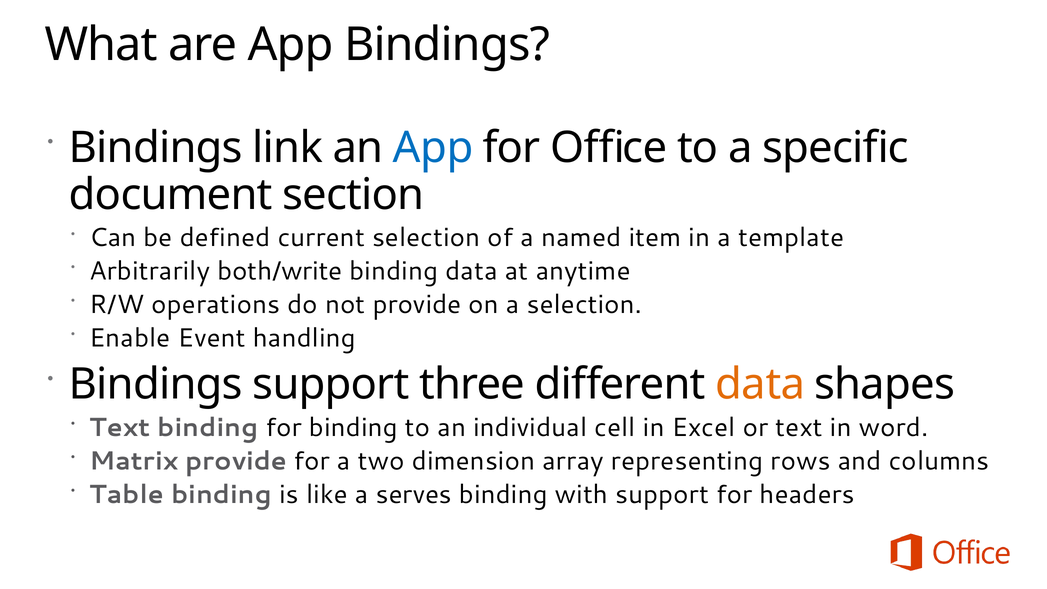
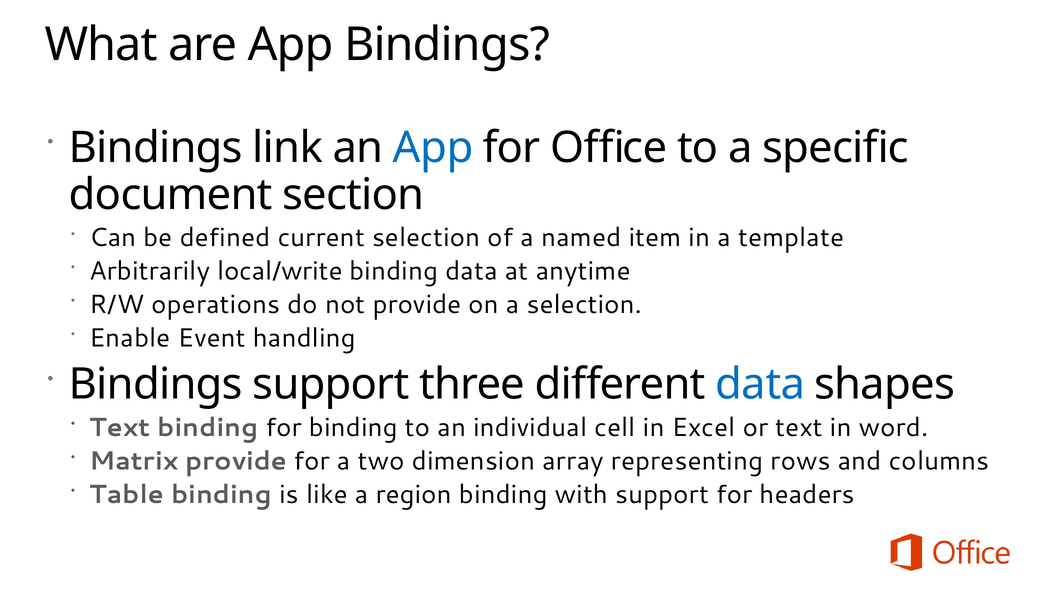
both/write: both/write -> local/write
data at (760, 385) colour: orange -> blue
serves: serves -> region
